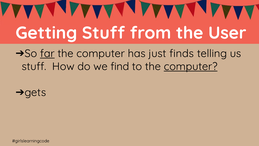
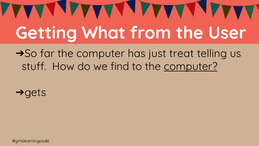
Getting Stuff: Stuff -> What
far underline: present -> none
finds: finds -> treat
